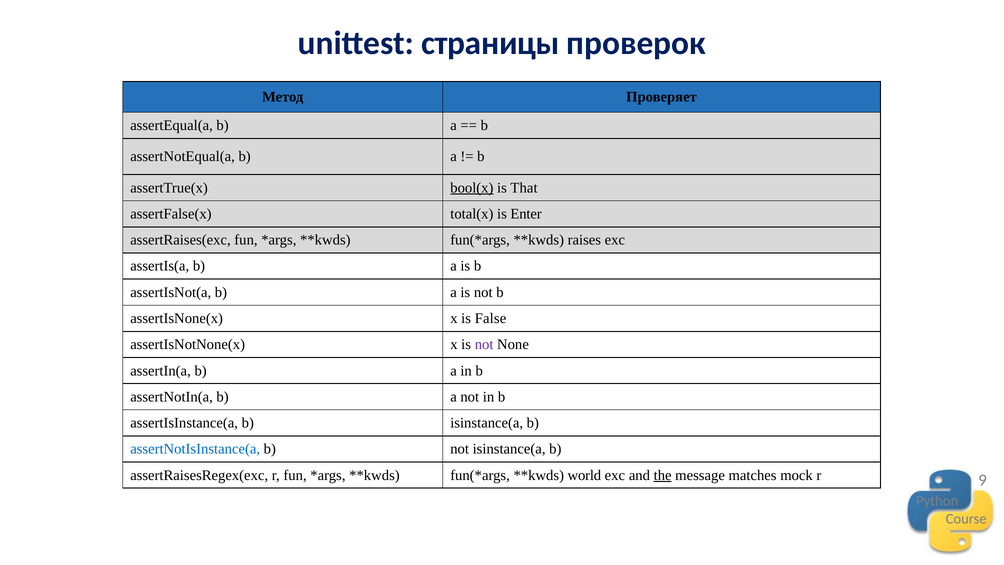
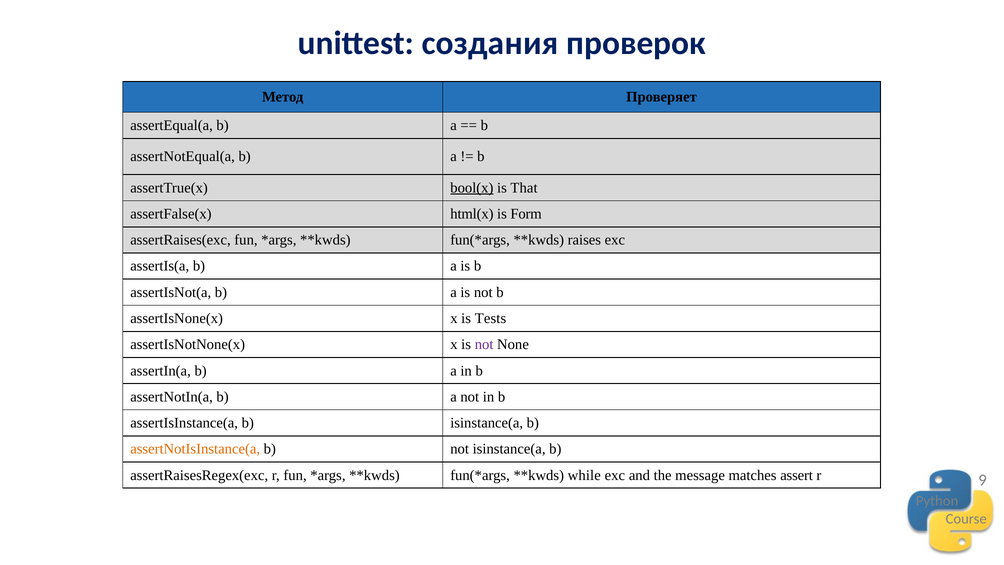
страницы: страницы -> создания
total(x: total(x -> html(x
Enter: Enter -> Form
False: False -> Tests
assertNotIsInstance(a colour: blue -> orange
world: world -> while
the underline: present -> none
mock: mock -> assert
